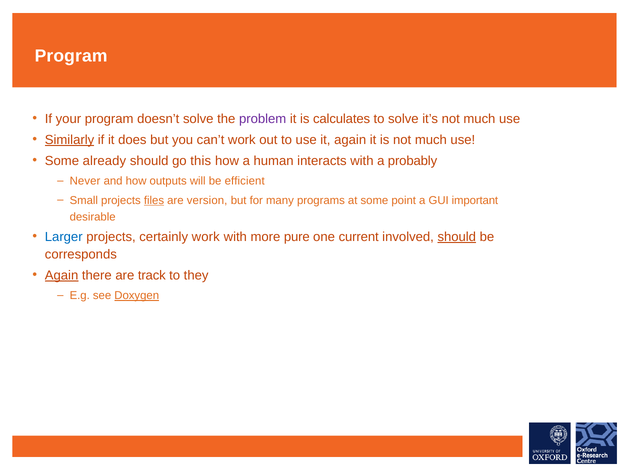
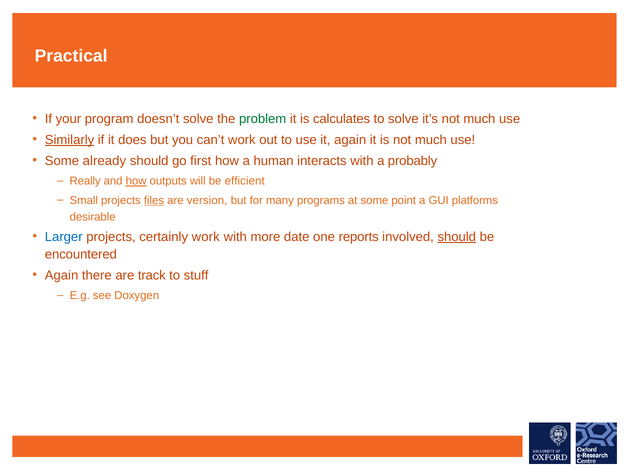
Program at (71, 56): Program -> Practical
problem colour: purple -> green
this: this -> first
Never: Never -> Really
how at (136, 181) underline: none -> present
important: important -> platforms
pure: pure -> date
current: current -> reports
corresponds: corresponds -> encountered
Again at (62, 275) underline: present -> none
they: they -> stuff
Doxygen underline: present -> none
